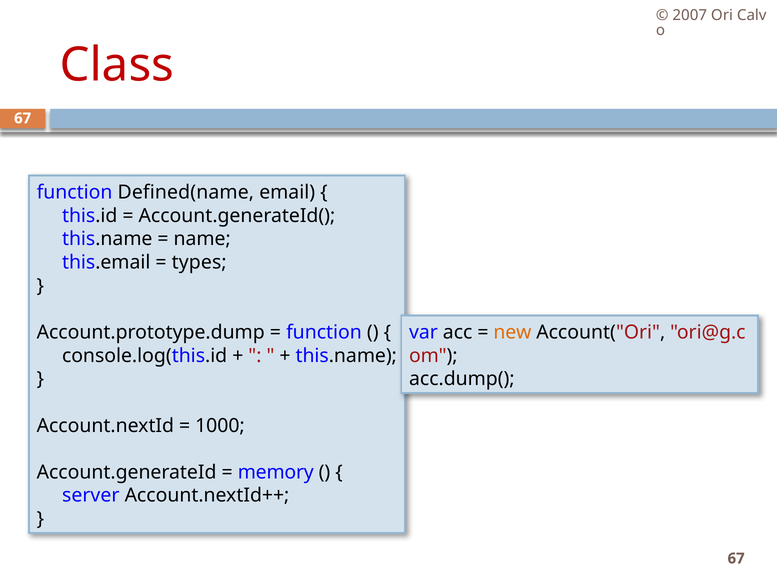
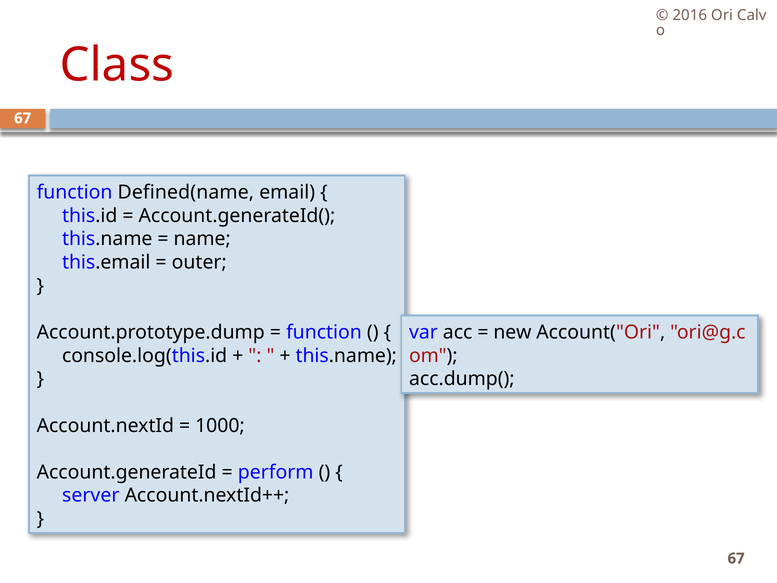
2007: 2007 -> 2016
types: types -> outer
new colour: orange -> black
memory: memory -> perform
